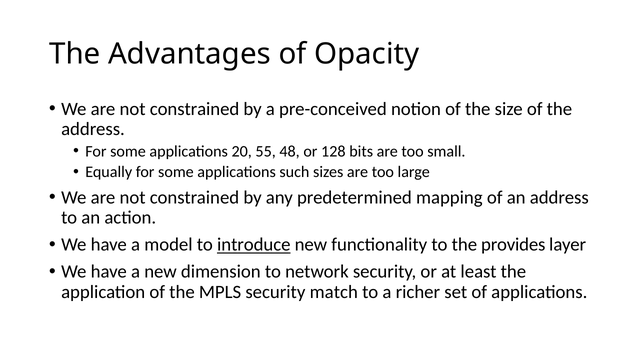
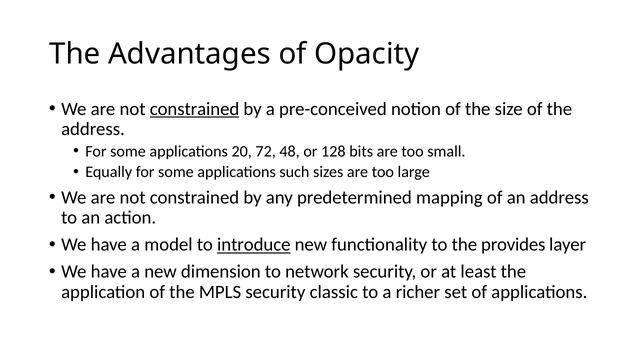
constrained at (195, 109) underline: none -> present
55: 55 -> 72
match: match -> classic
